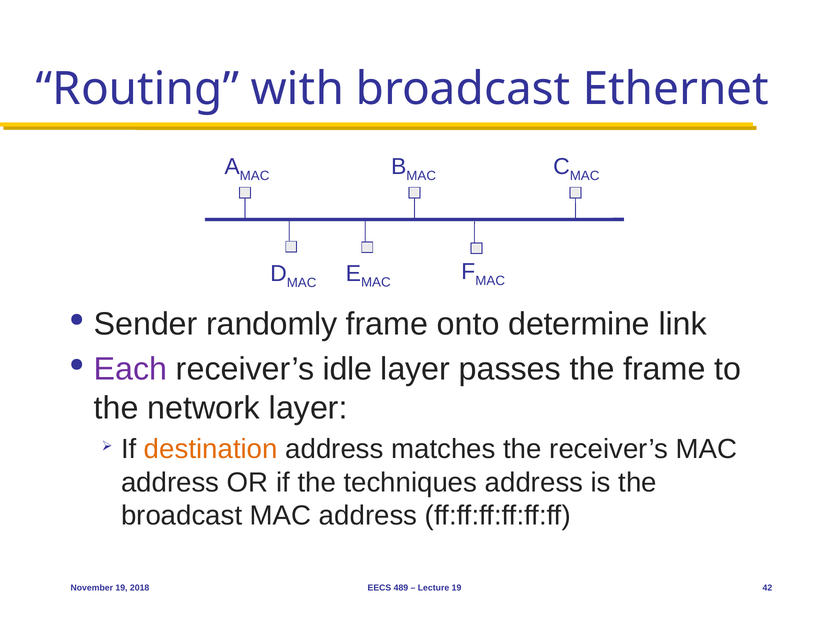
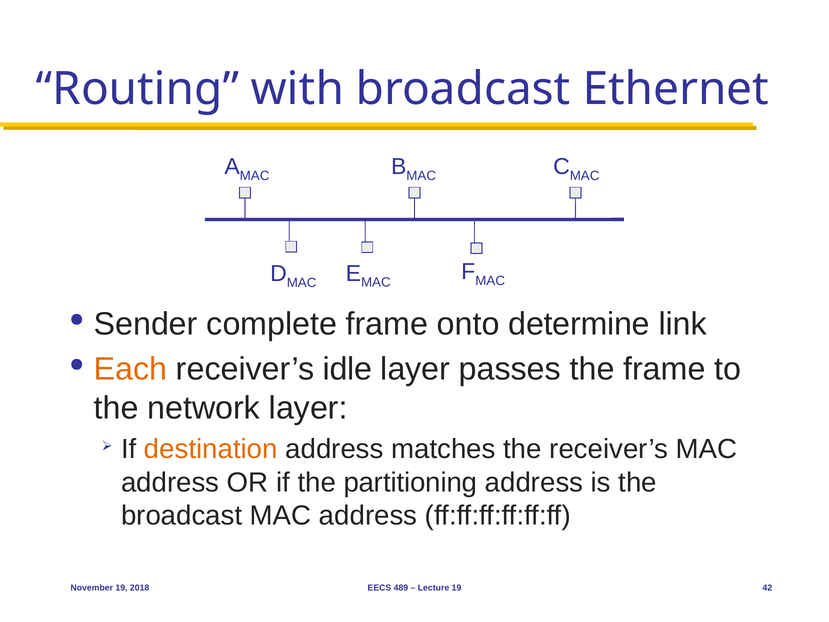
randomly: randomly -> complete
Each colour: purple -> orange
techniques: techniques -> partitioning
